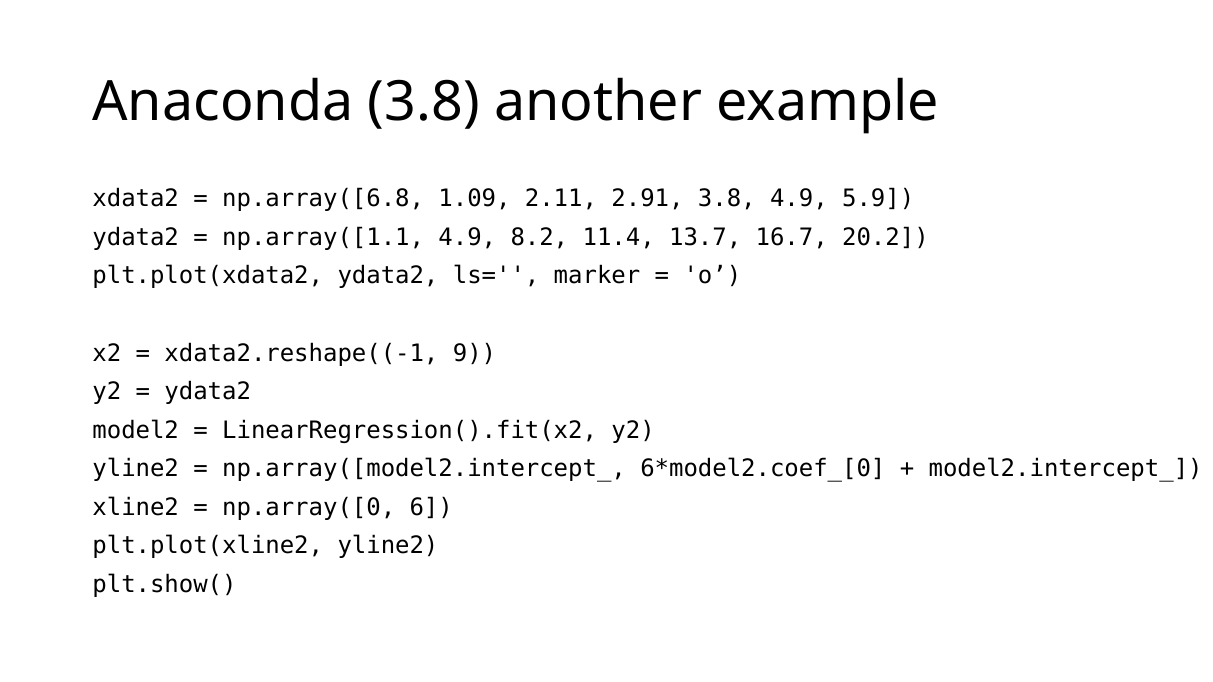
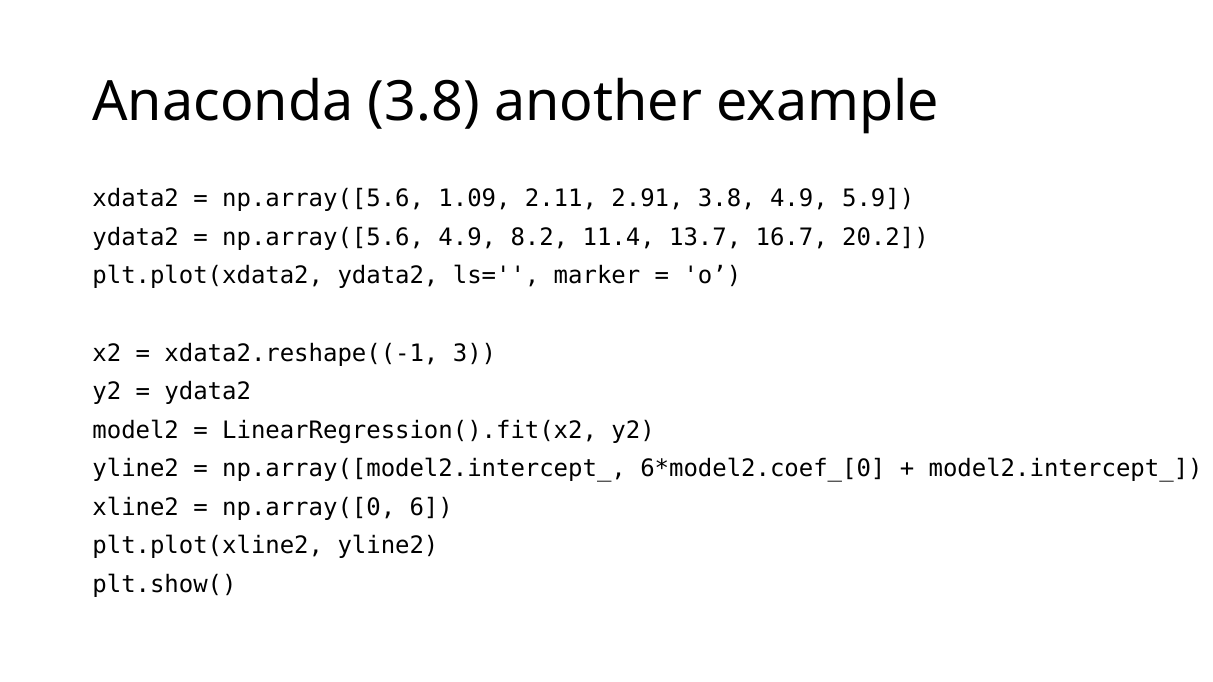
np.array([6.8 at (323, 199): np.array([6.8 -> np.array([5.6
np.array([1.1 at (323, 238): np.array([1.1 -> np.array([5.6
9: 9 -> 3
